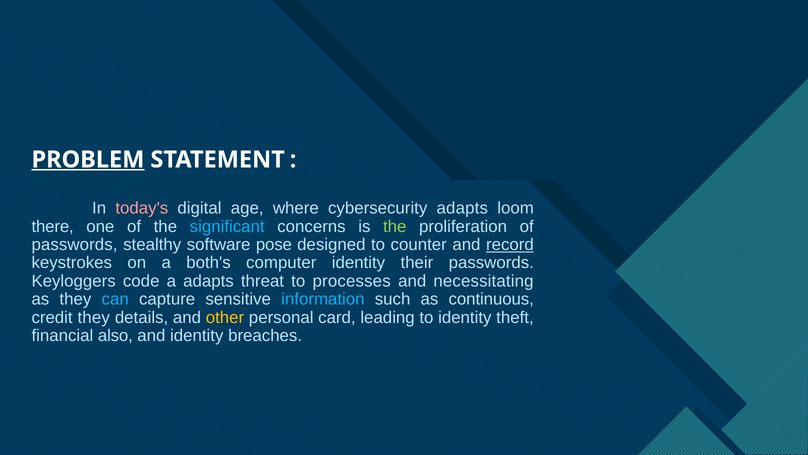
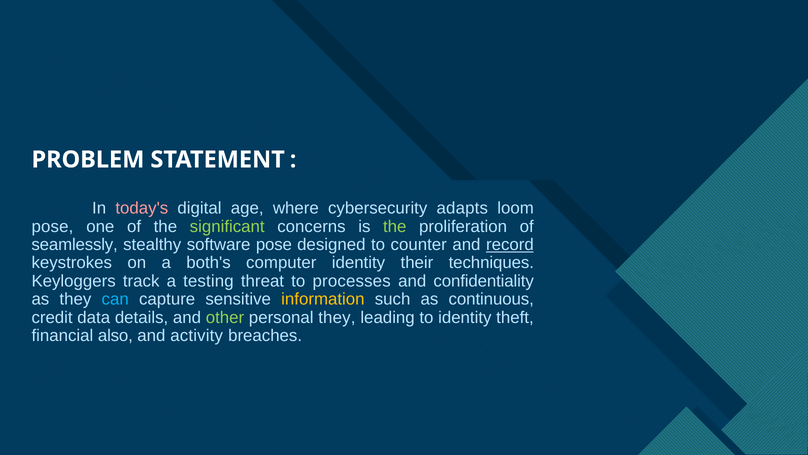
PROBLEM underline: present -> none
there at (53, 226): there -> pose
significant colour: light blue -> light green
passwords at (75, 244): passwords -> seamlessly
their passwords: passwords -> techniques
code: code -> track
a adapts: adapts -> testing
necessitating: necessitating -> confidentiality
information colour: light blue -> yellow
credit they: they -> data
other colour: yellow -> light green
personal card: card -> they
and identity: identity -> activity
